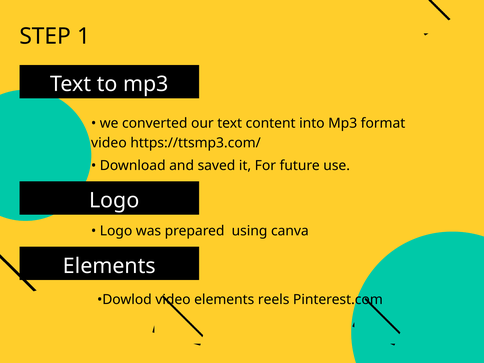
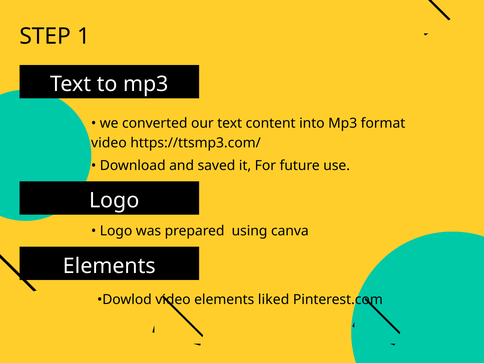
reels: reels -> liked
